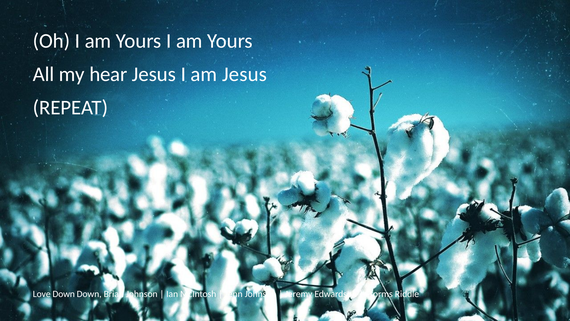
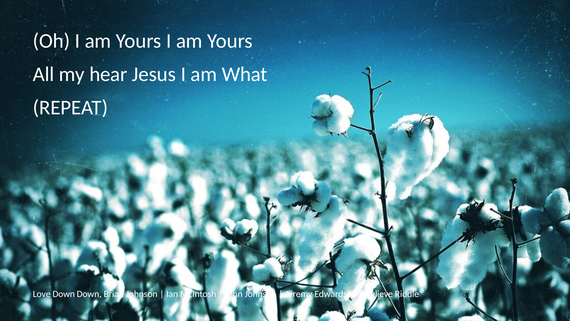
am Jesus: Jesus -> What
Storms: Storms -> Believe
